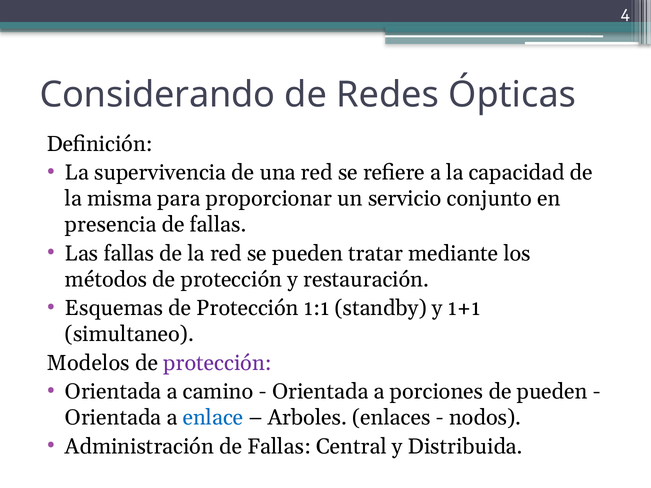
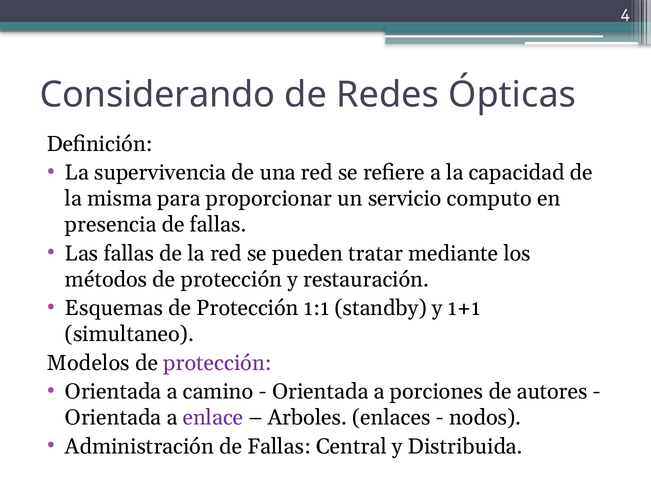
conjunto: conjunto -> computo
de pueden: pueden -> autores
enlace colour: blue -> purple
